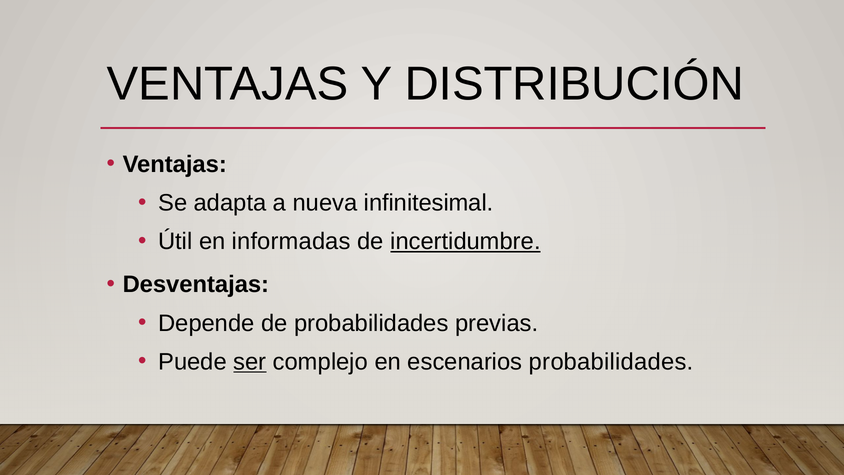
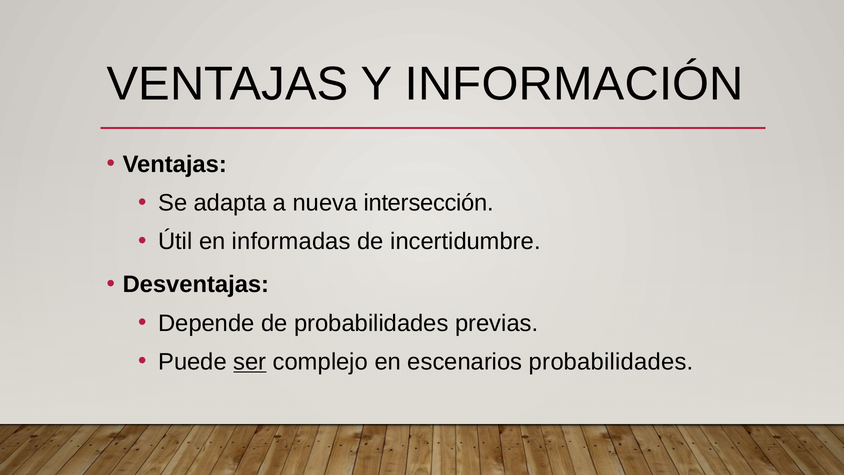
DISTRIBUCIÓN: DISTRIBUCIÓN -> INFORMACIÓN
infinitesimal: infinitesimal -> intersección
incertidumbre underline: present -> none
